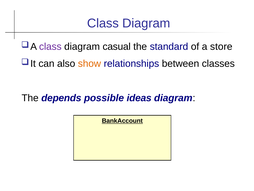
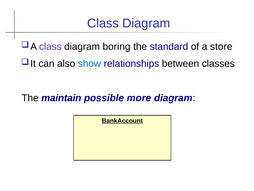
casual: casual -> boring
show colour: orange -> blue
depends: depends -> maintain
ideas: ideas -> more
